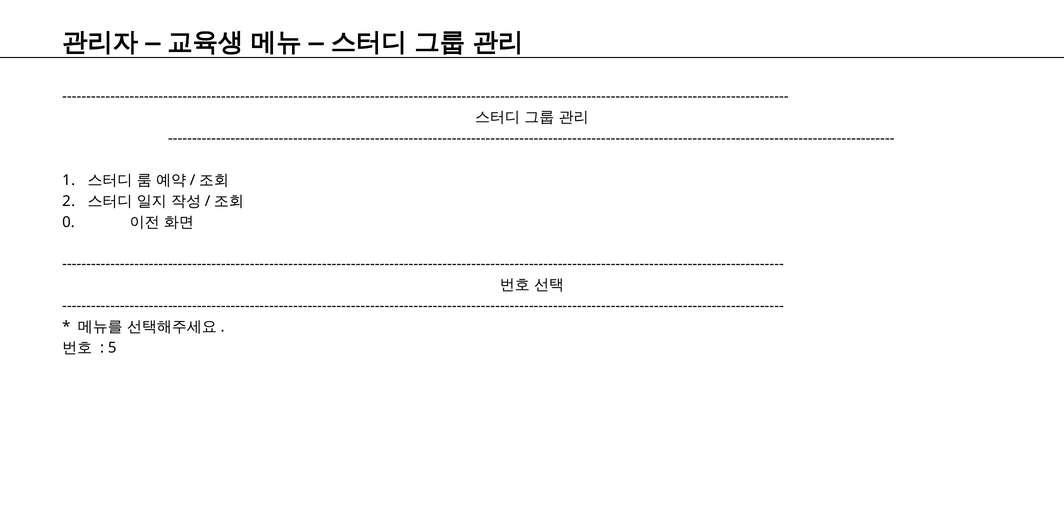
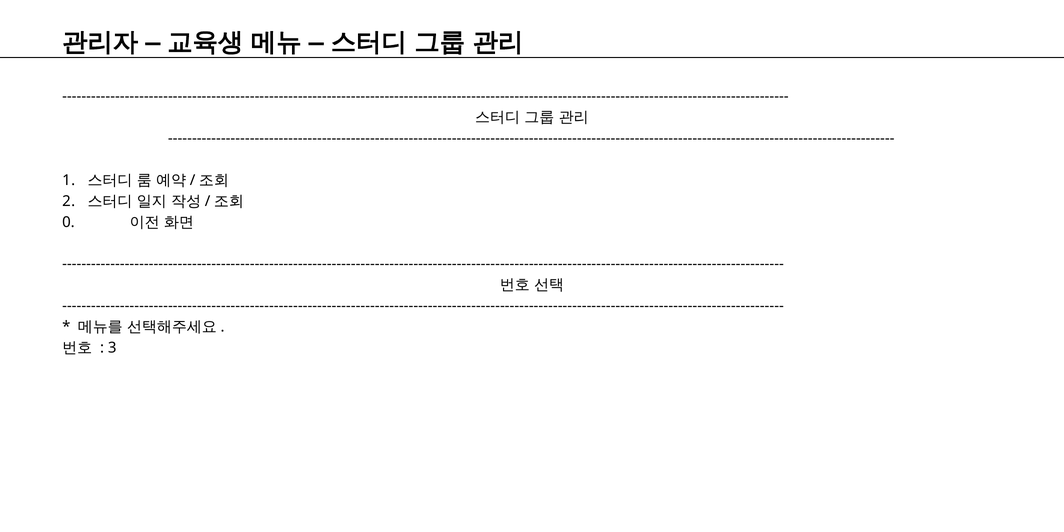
5: 5 -> 3
